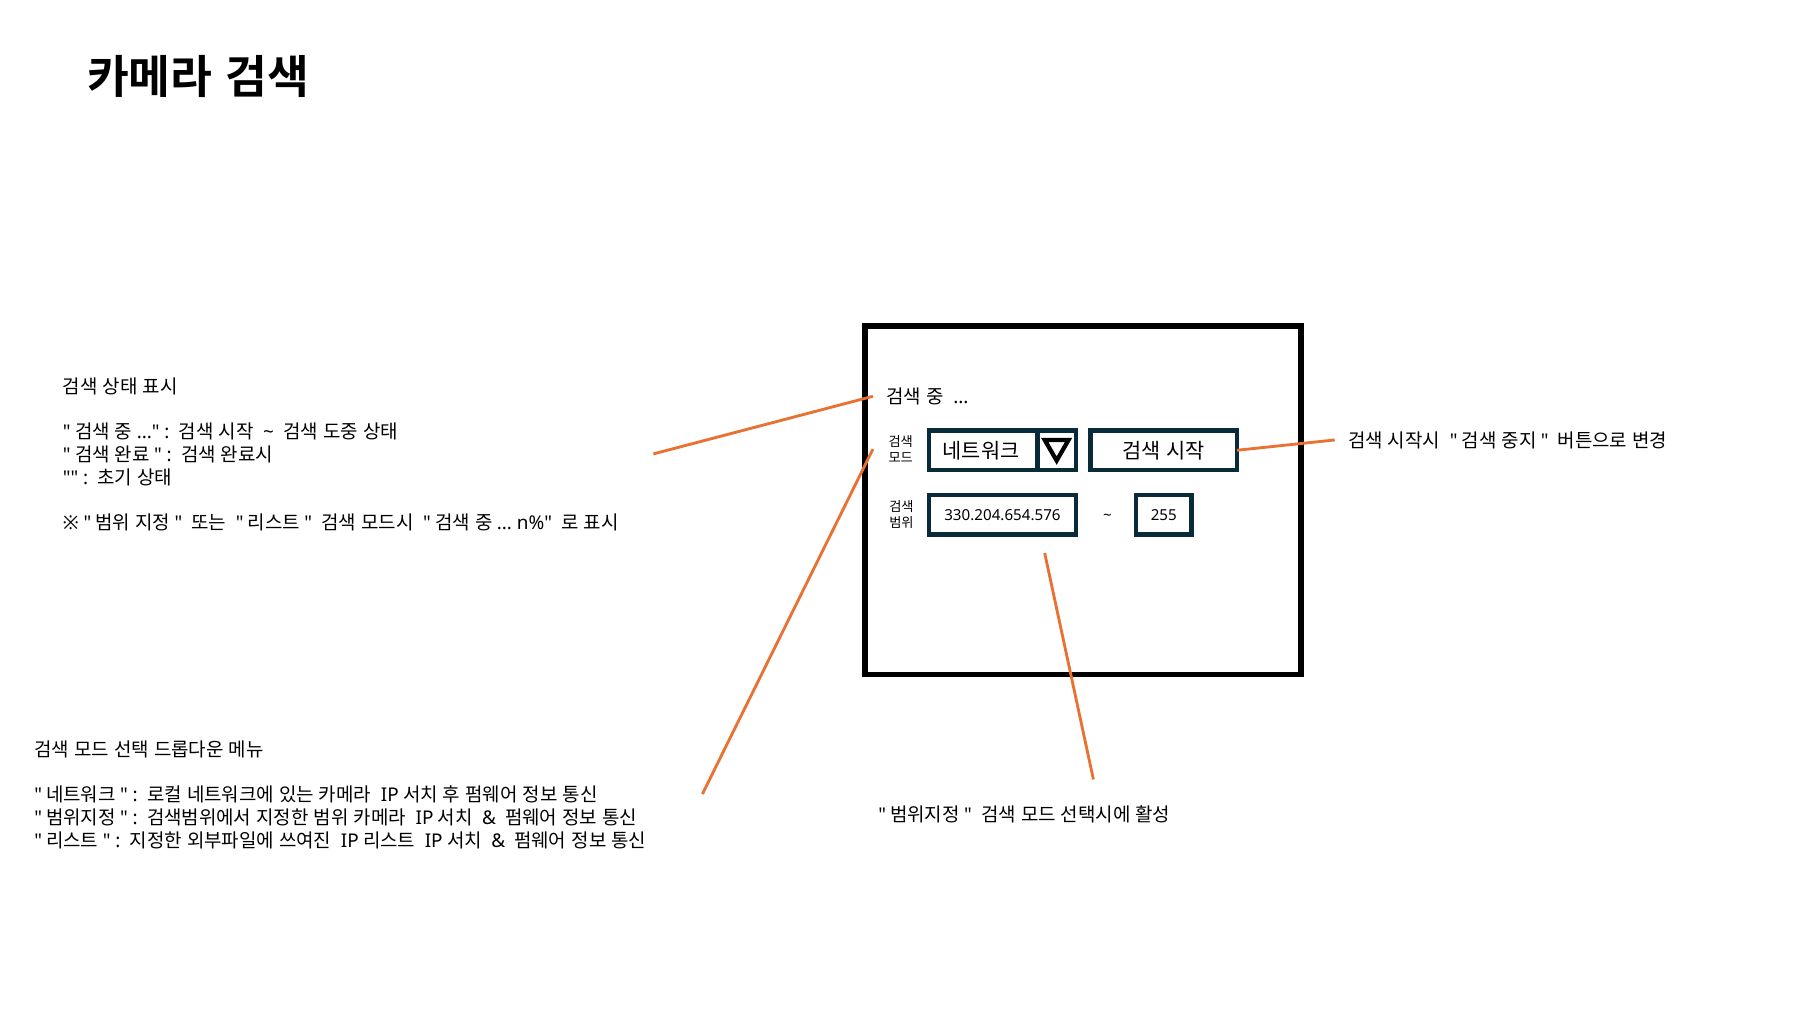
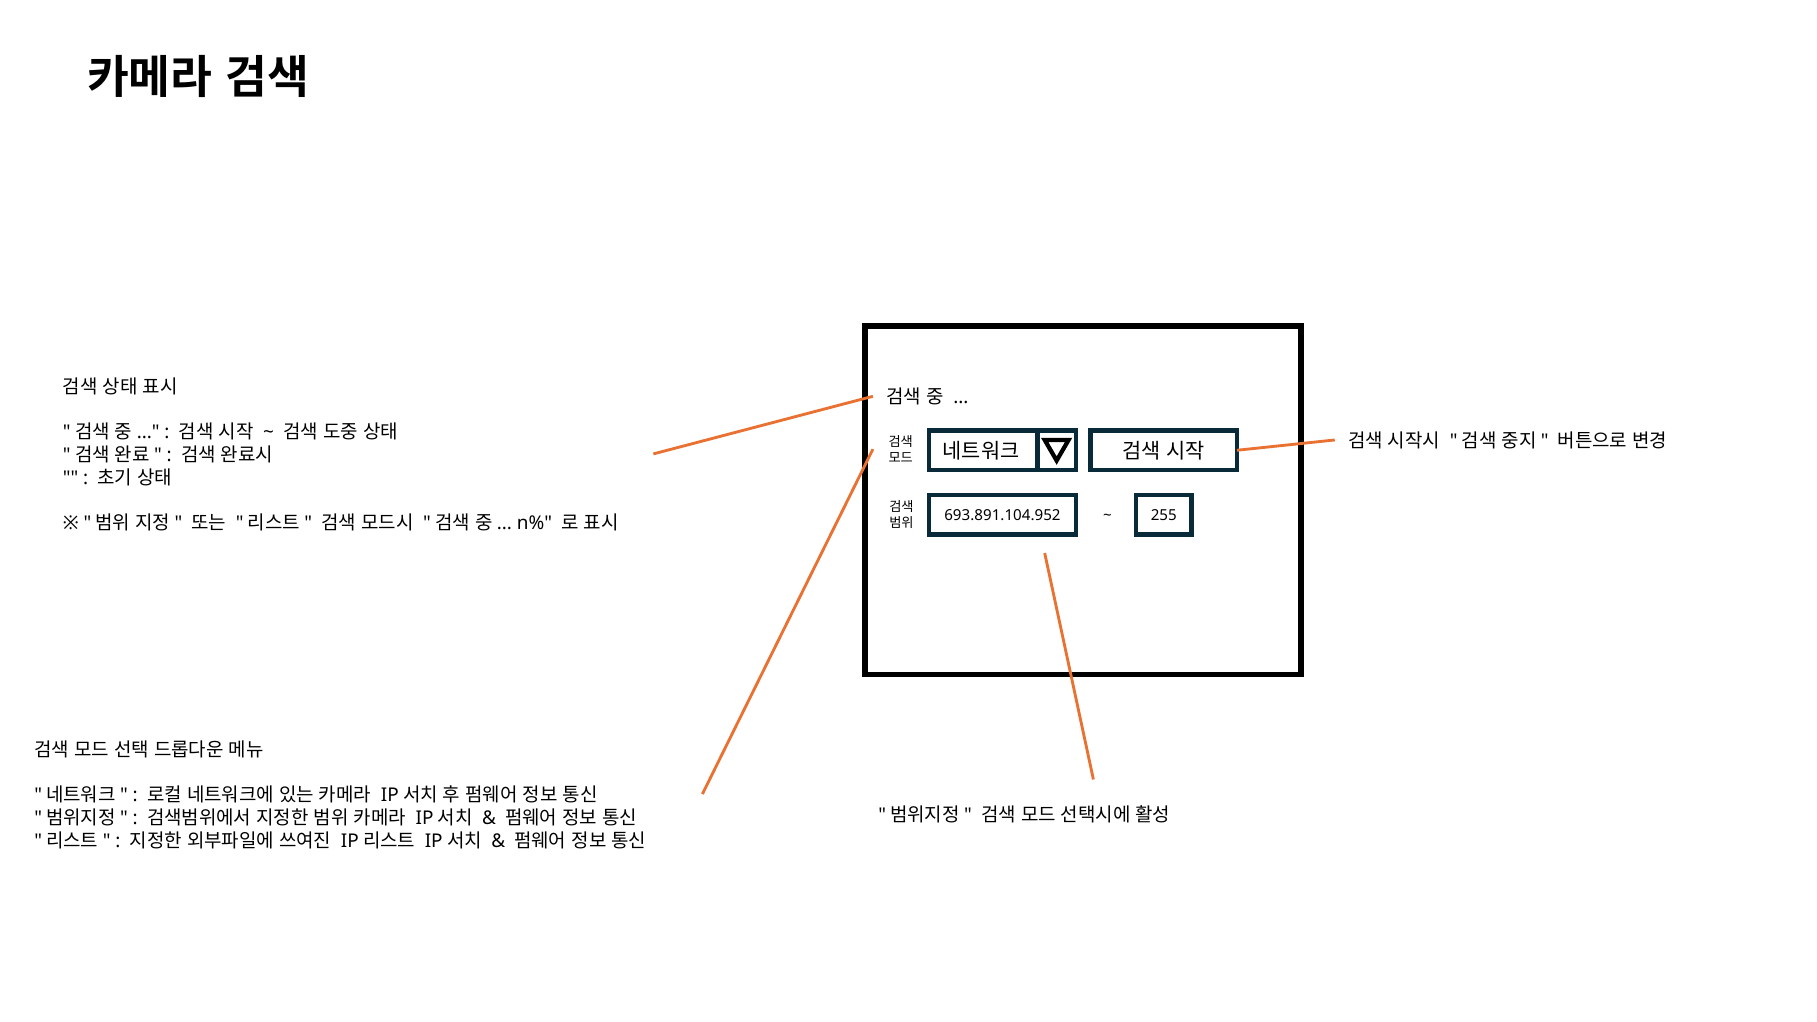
330.204.654.576: 330.204.654.576 -> 693.891.104.952
